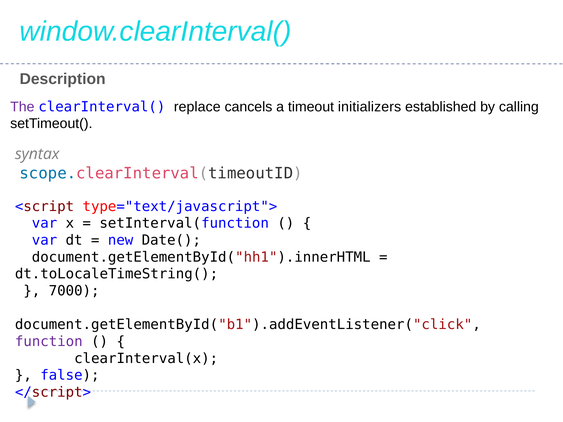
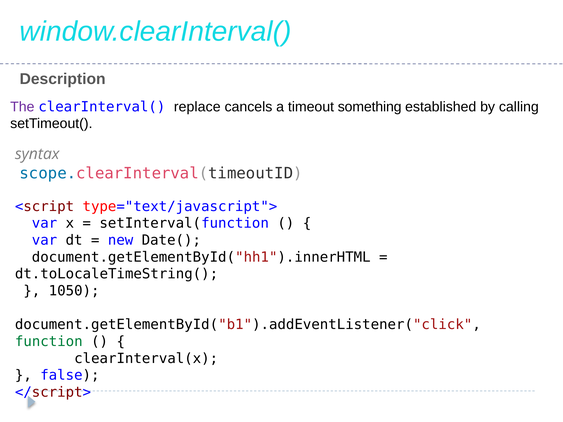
initializers: initializers -> something
7000: 7000 -> 1050
function colour: purple -> green
